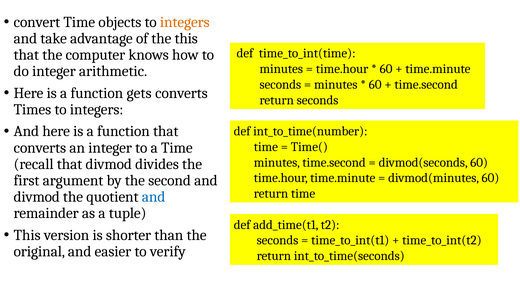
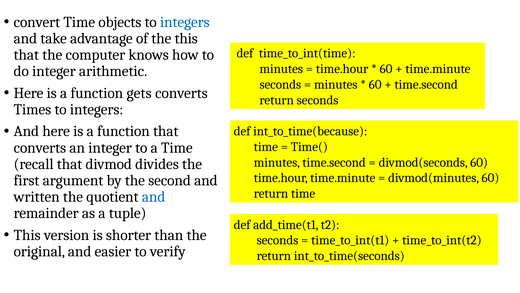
integers at (185, 22) colour: orange -> blue
int_to_time(number: int_to_time(number -> int_to_time(because
divmod at (37, 196): divmod -> written
